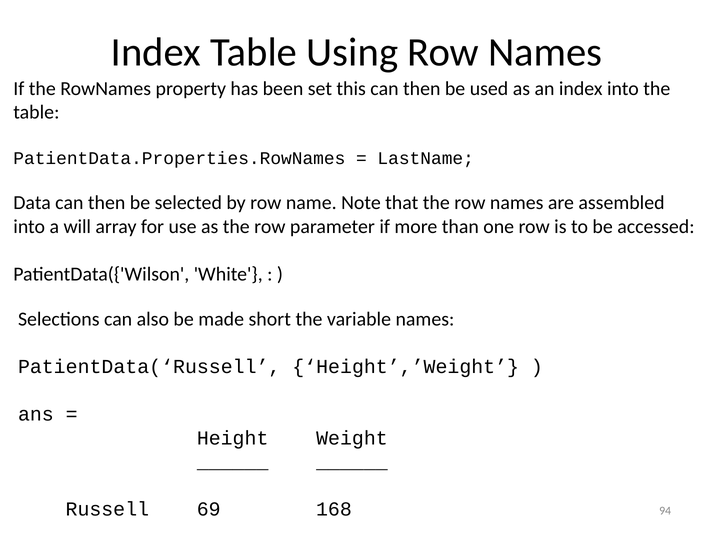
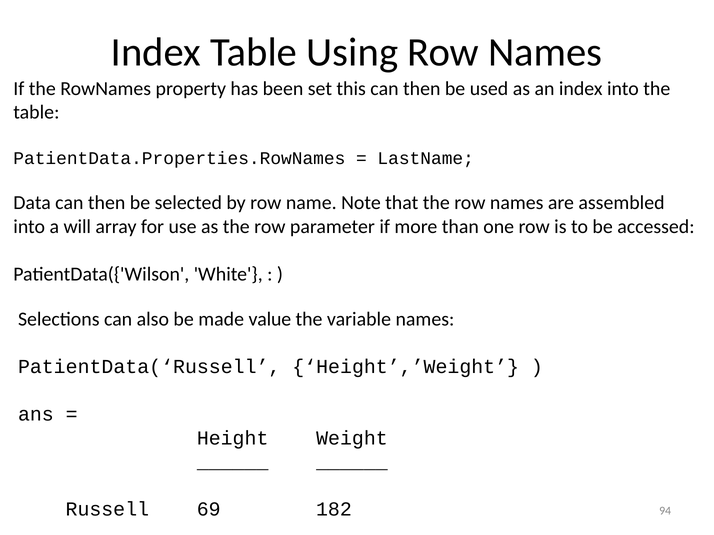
short: short -> value
168: 168 -> 182
